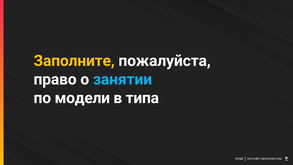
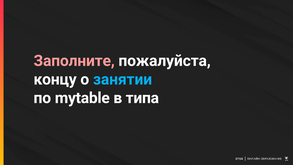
Заполните colour: yellow -> pink
право: право -> концу
модели: модели -> mytable
